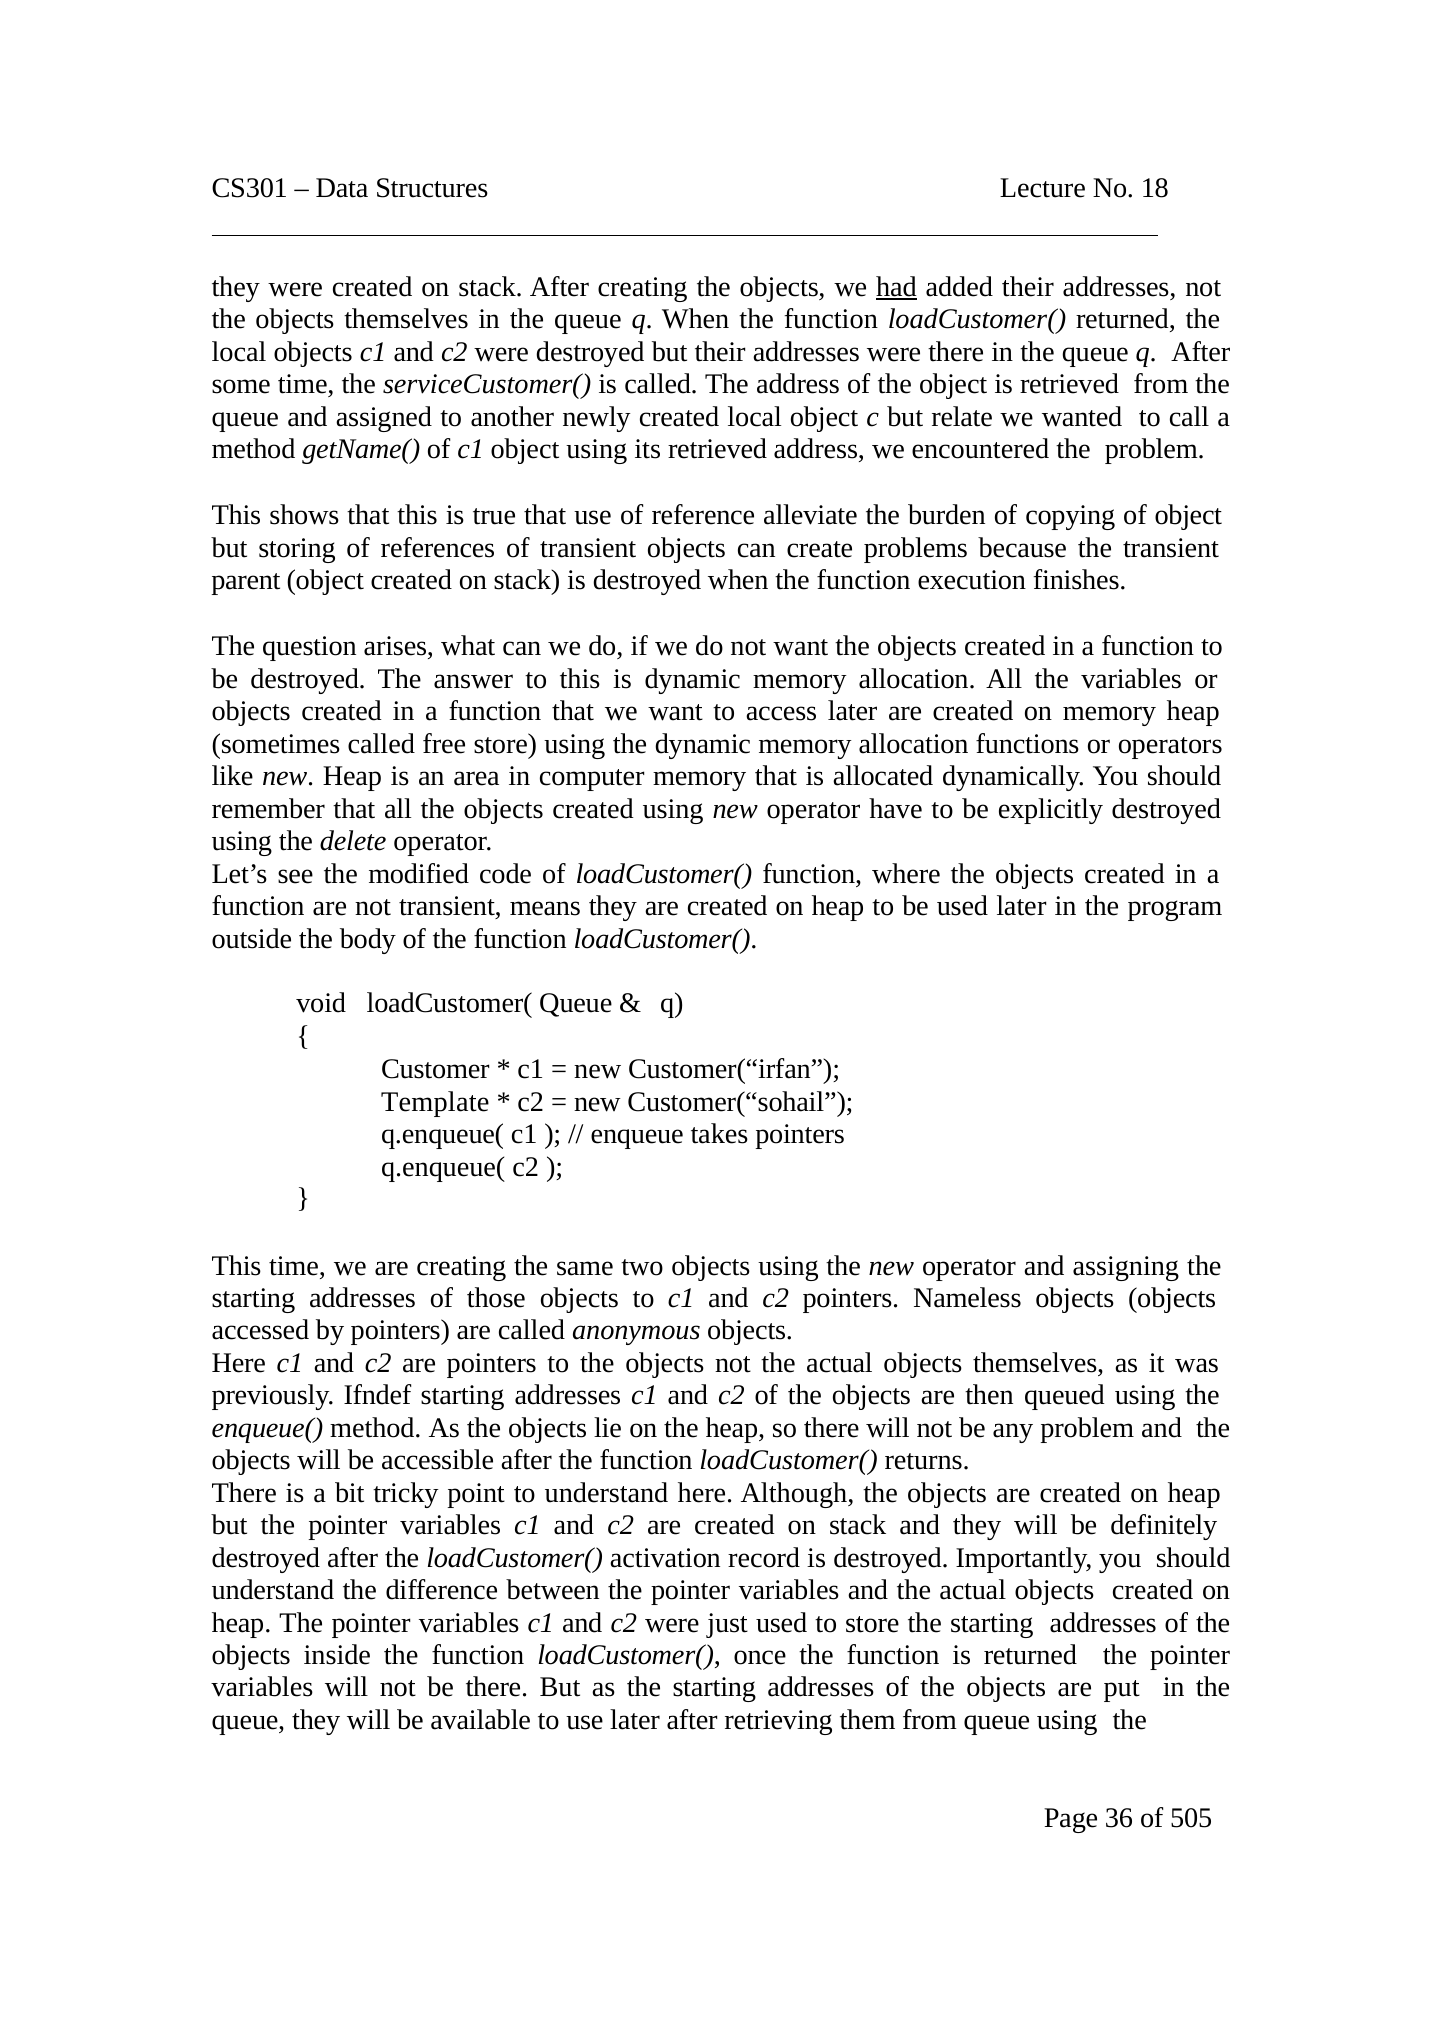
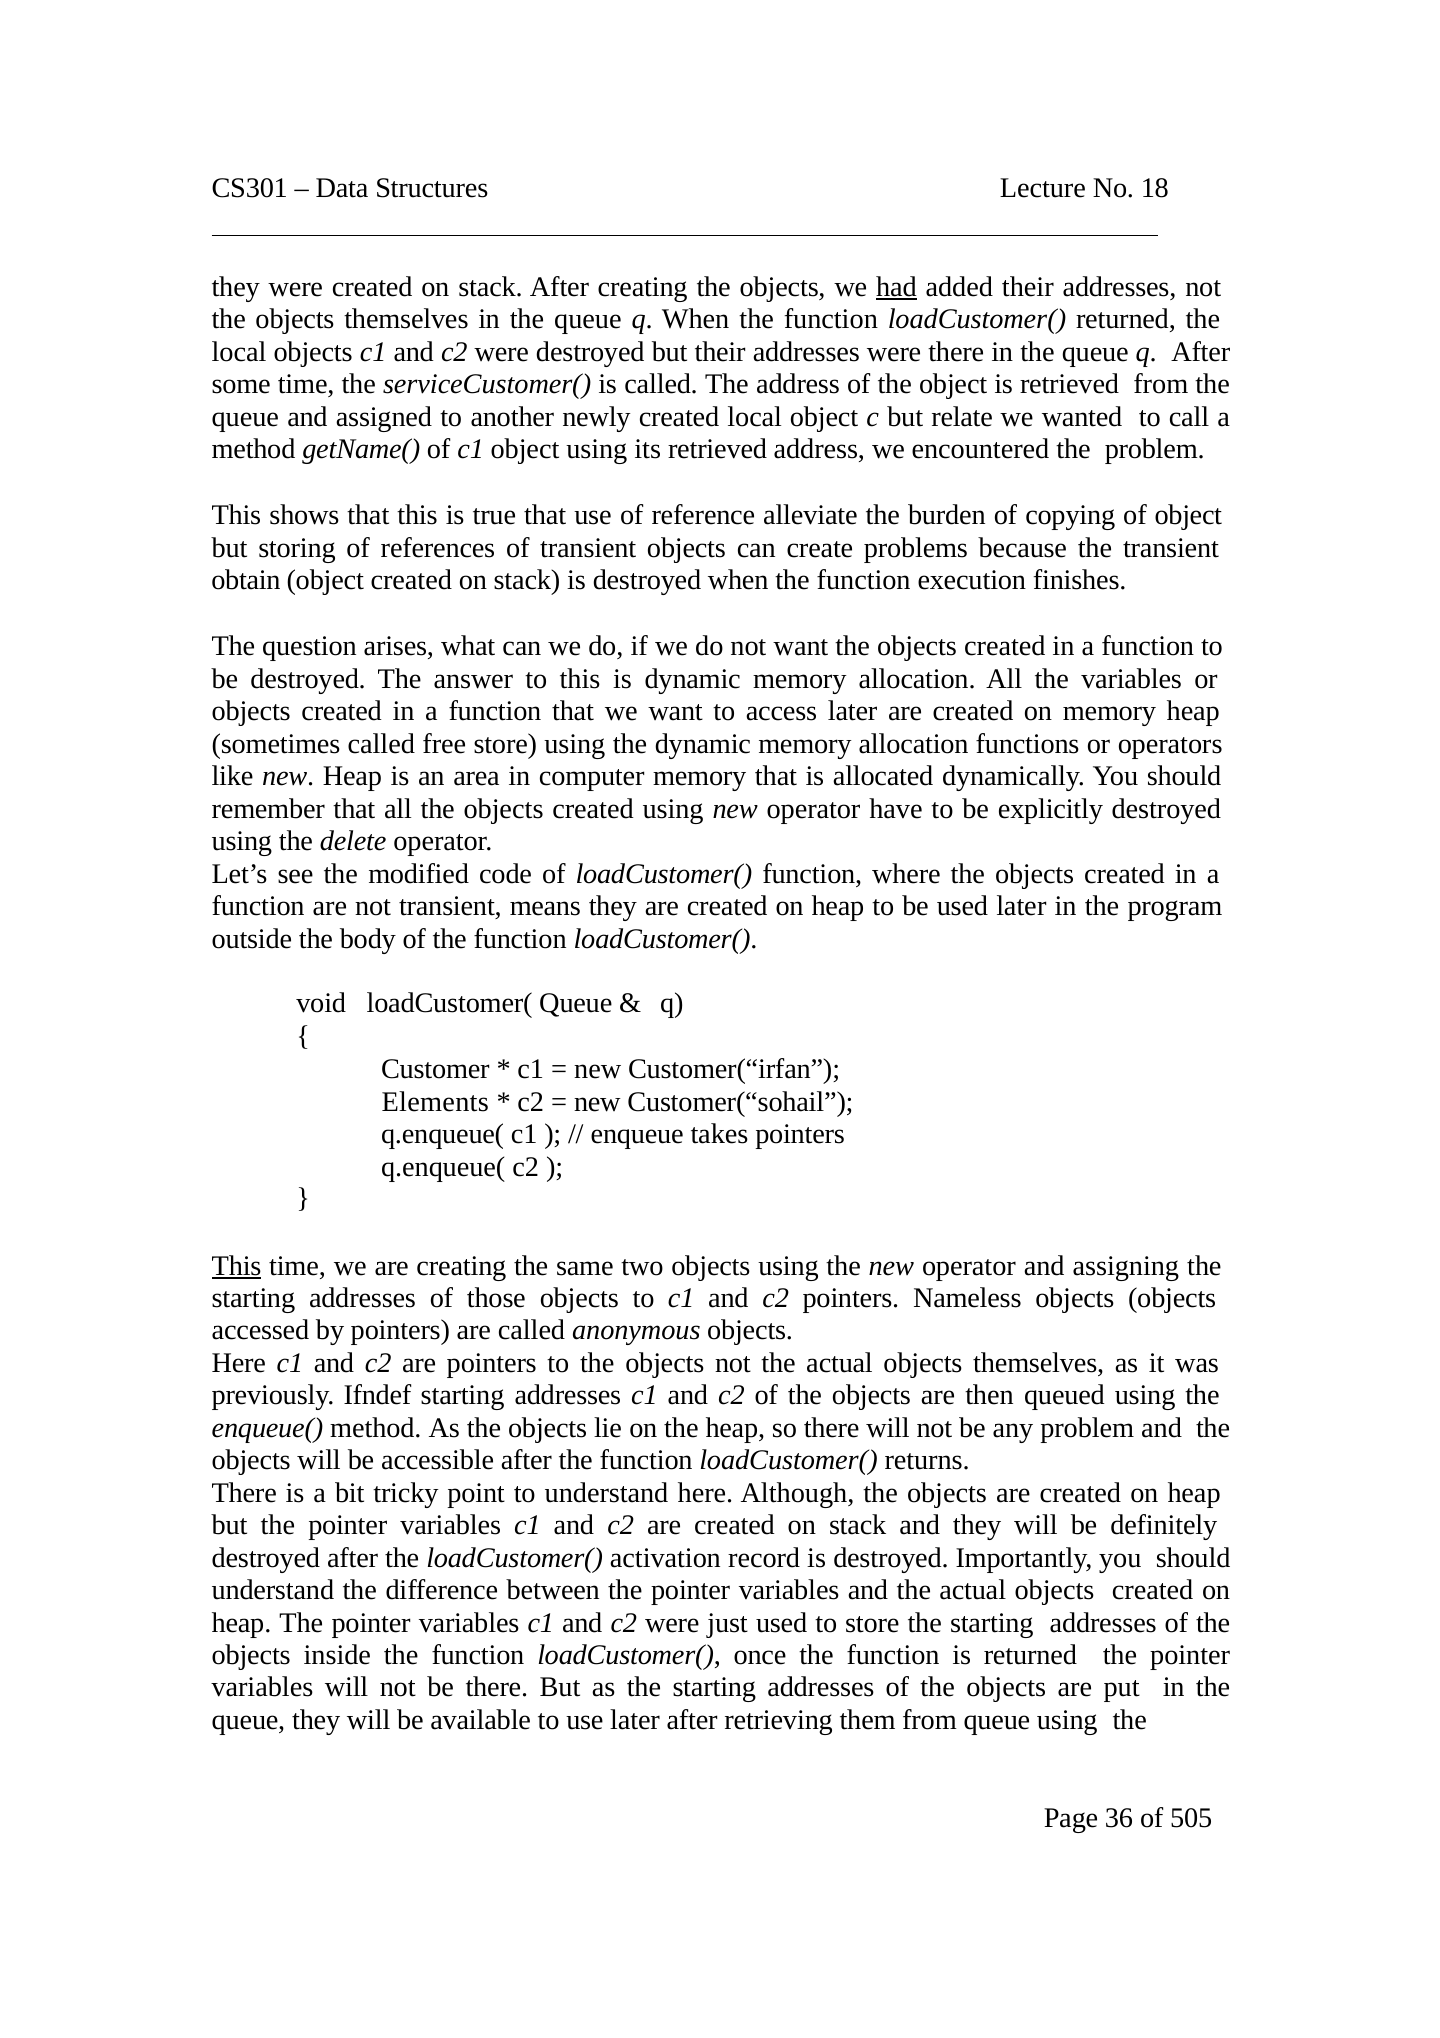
parent: parent -> obtain
Template: Template -> Elements
This at (237, 1266) underline: none -> present
